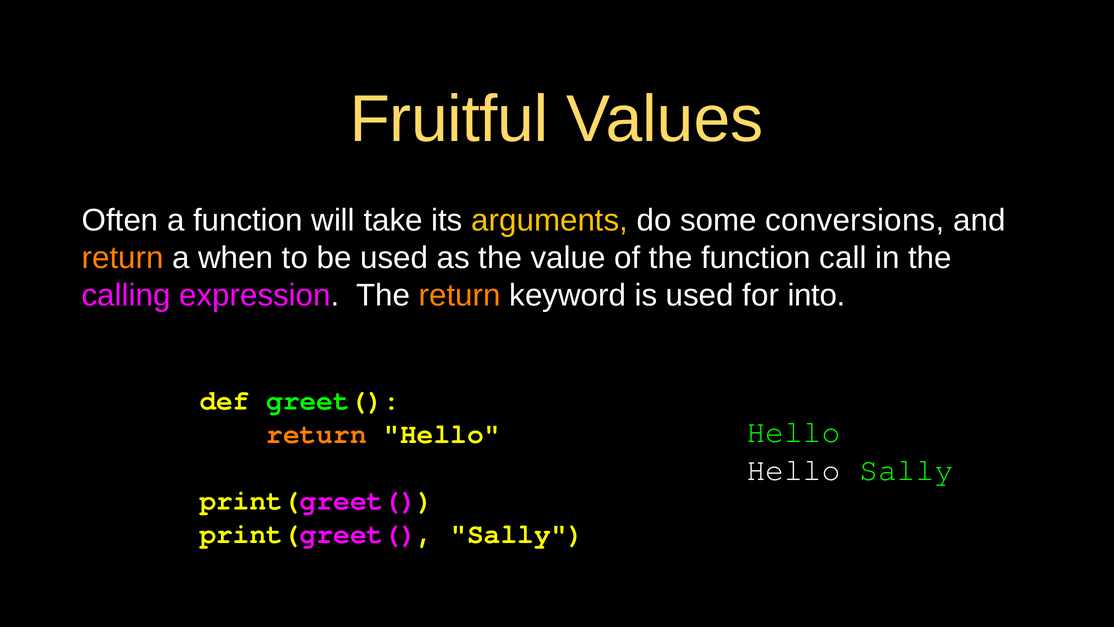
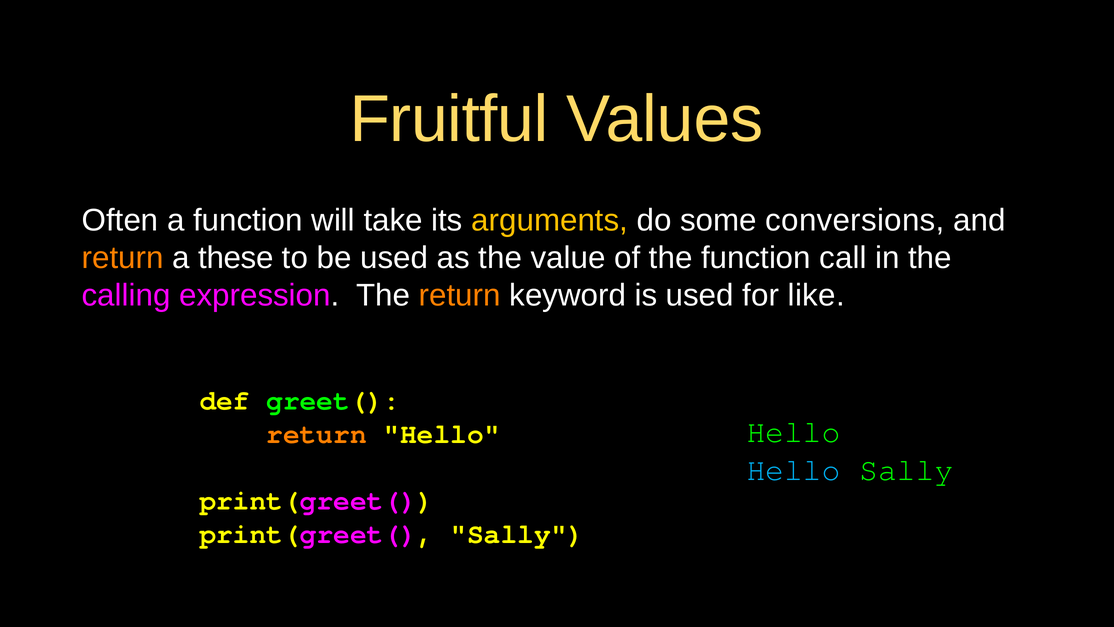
when: when -> these
into: into -> like
Hello at (794, 469) colour: white -> light blue
